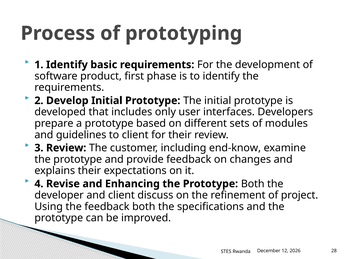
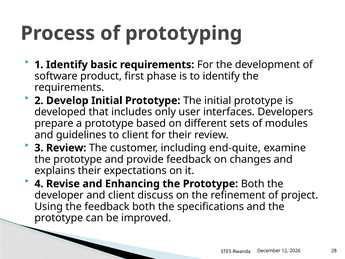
end-know: end-know -> end-quite
